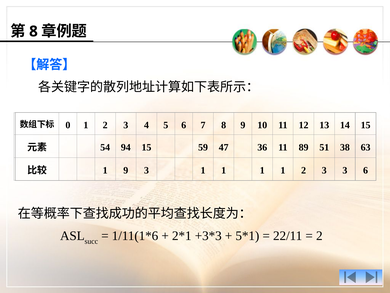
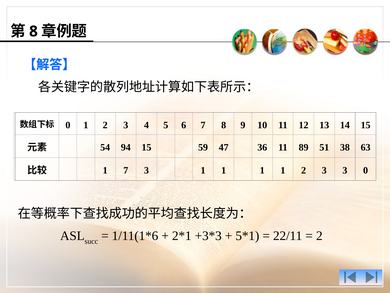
1 9: 9 -> 7
3 6: 6 -> 0
